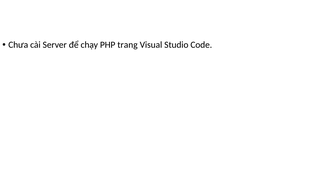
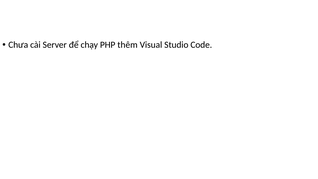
trang: trang -> thêm
